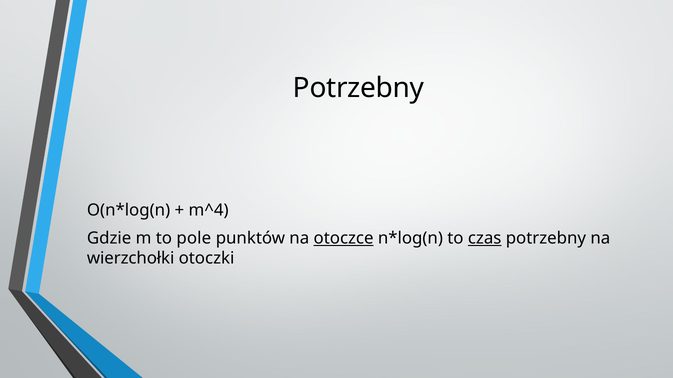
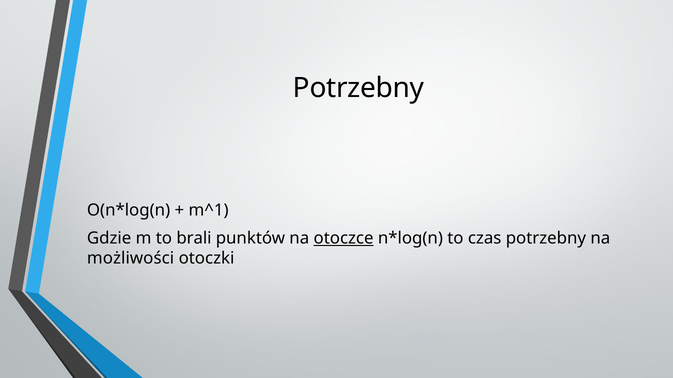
m^4: m^4 -> m^1
pole: pole -> brali
czas underline: present -> none
wierzchołki: wierzchołki -> możliwości
